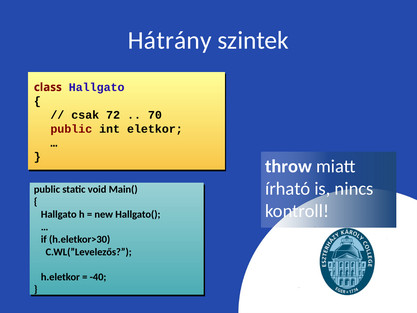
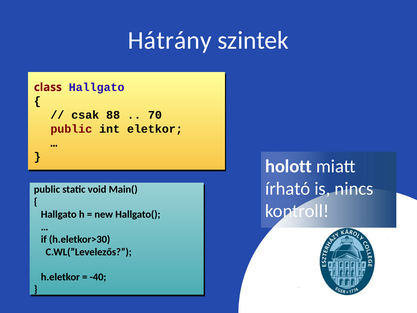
72: 72 -> 88
throw: throw -> holott
